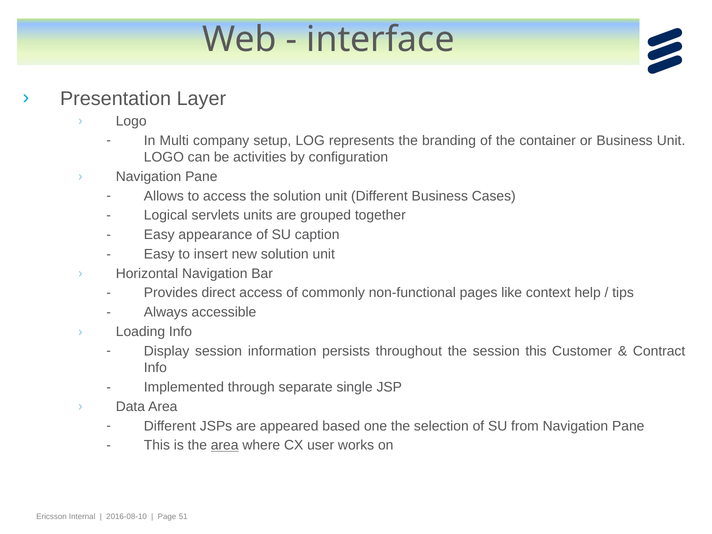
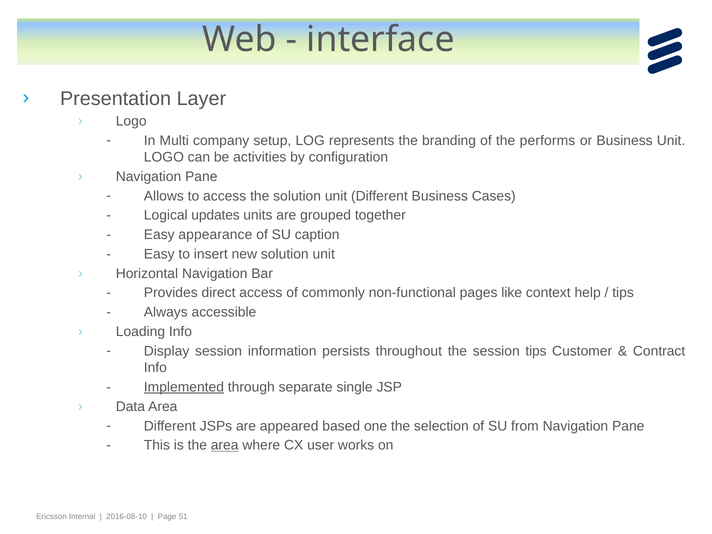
container: container -> performs
servlets: servlets -> updates
session this: this -> tips
Implemented underline: none -> present
